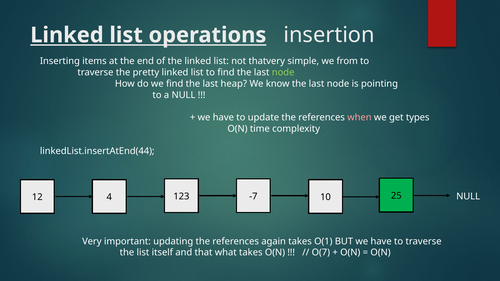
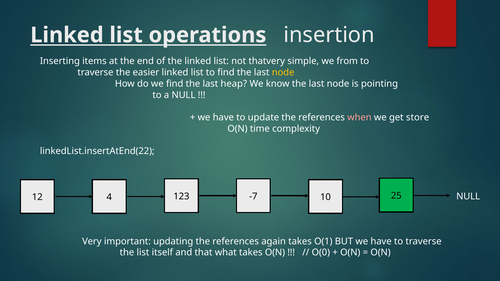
pretty: pretty -> easier
node at (283, 73) colour: light green -> yellow
types: types -> store
linkedList.insertAtEnd(44: linkedList.insertAtEnd(44 -> linkedList.insertAtEnd(22
O(7: O(7 -> O(0
